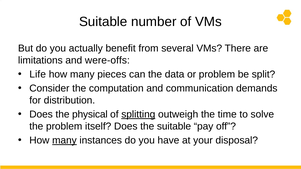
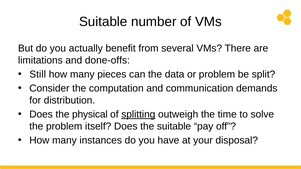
were-offs: were-offs -> done-offs
Life: Life -> Still
many at (64, 141) underline: present -> none
